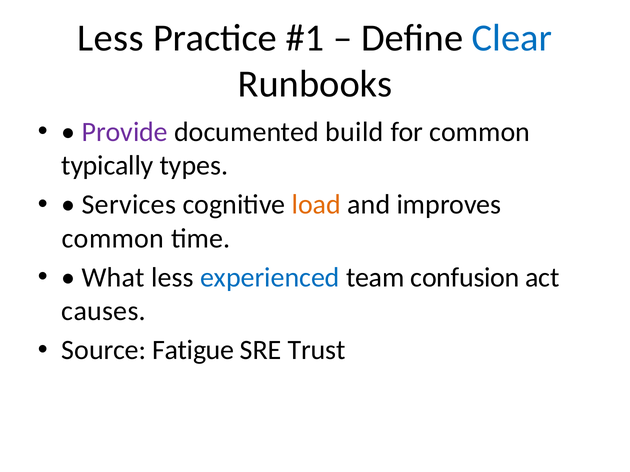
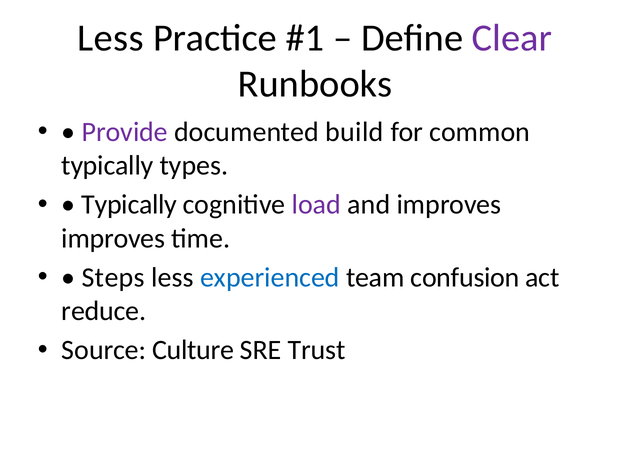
Clear colour: blue -> purple
Services at (129, 205): Services -> Typically
load colour: orange -> purple
common at (113, 239): common -> improves
What: What -> Steps
causes: causes -> reduce
Fatigue: Fatigue -> Culture
